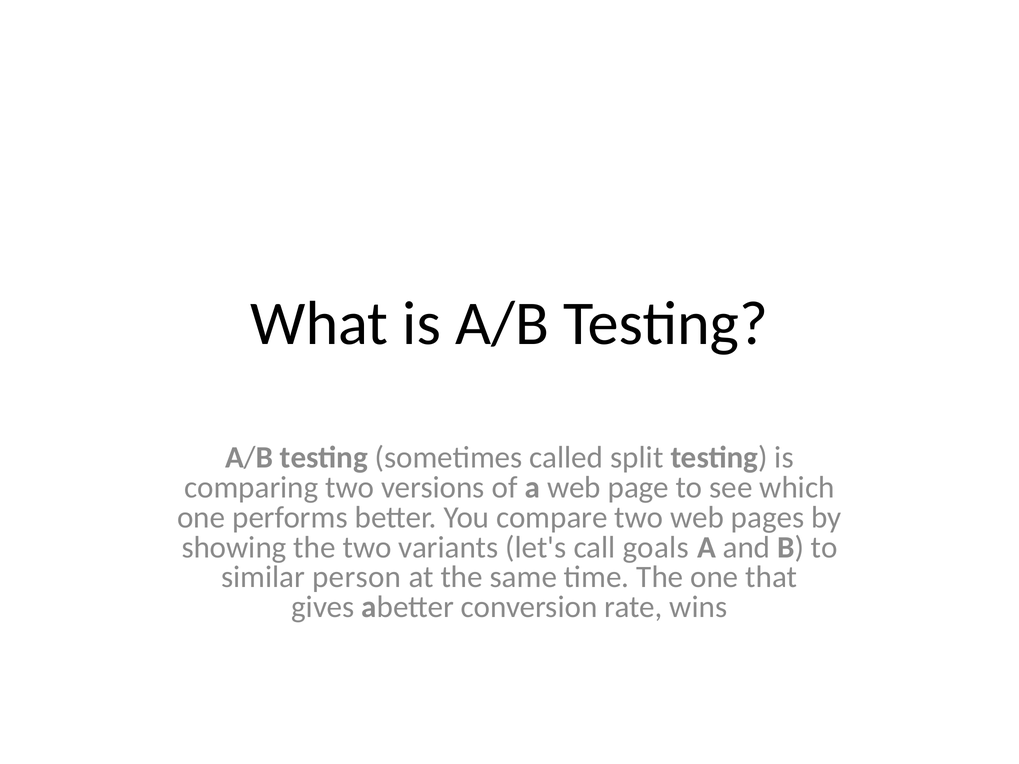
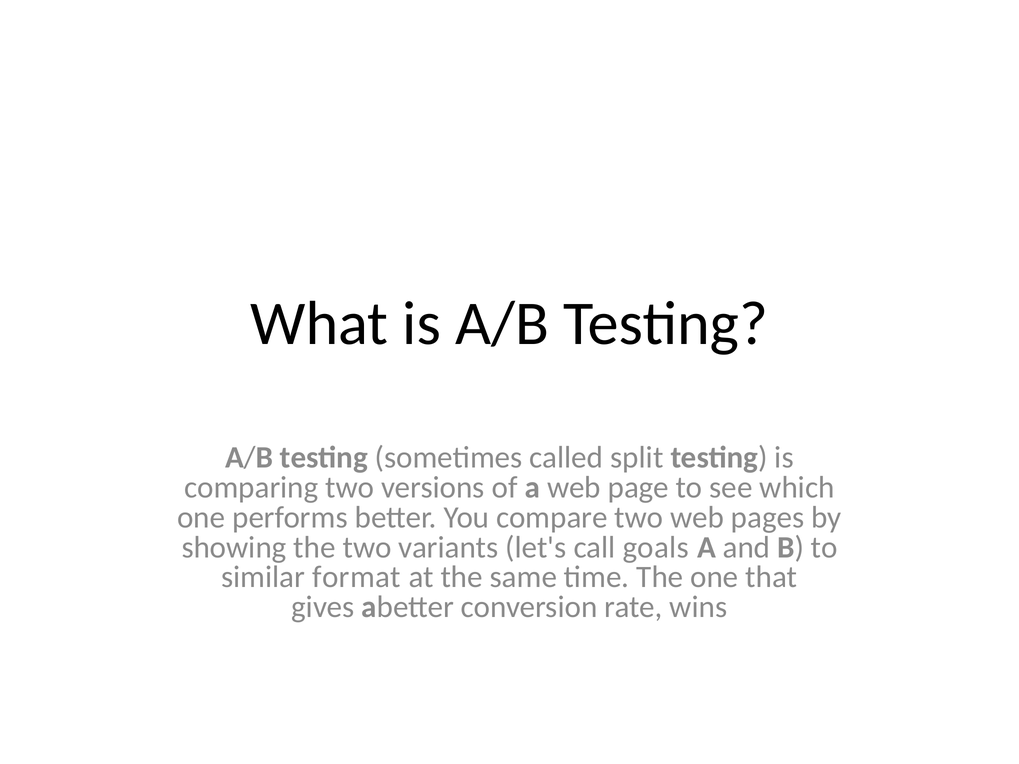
person: person -> format
